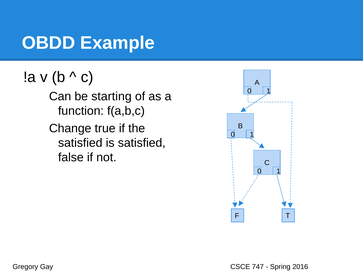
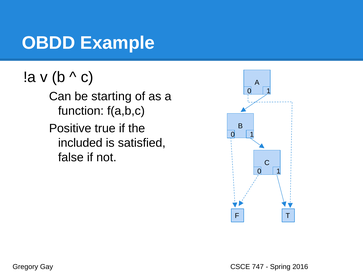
Change: Change -> Positive
satisfied at (80, 143): satisfied -> included
